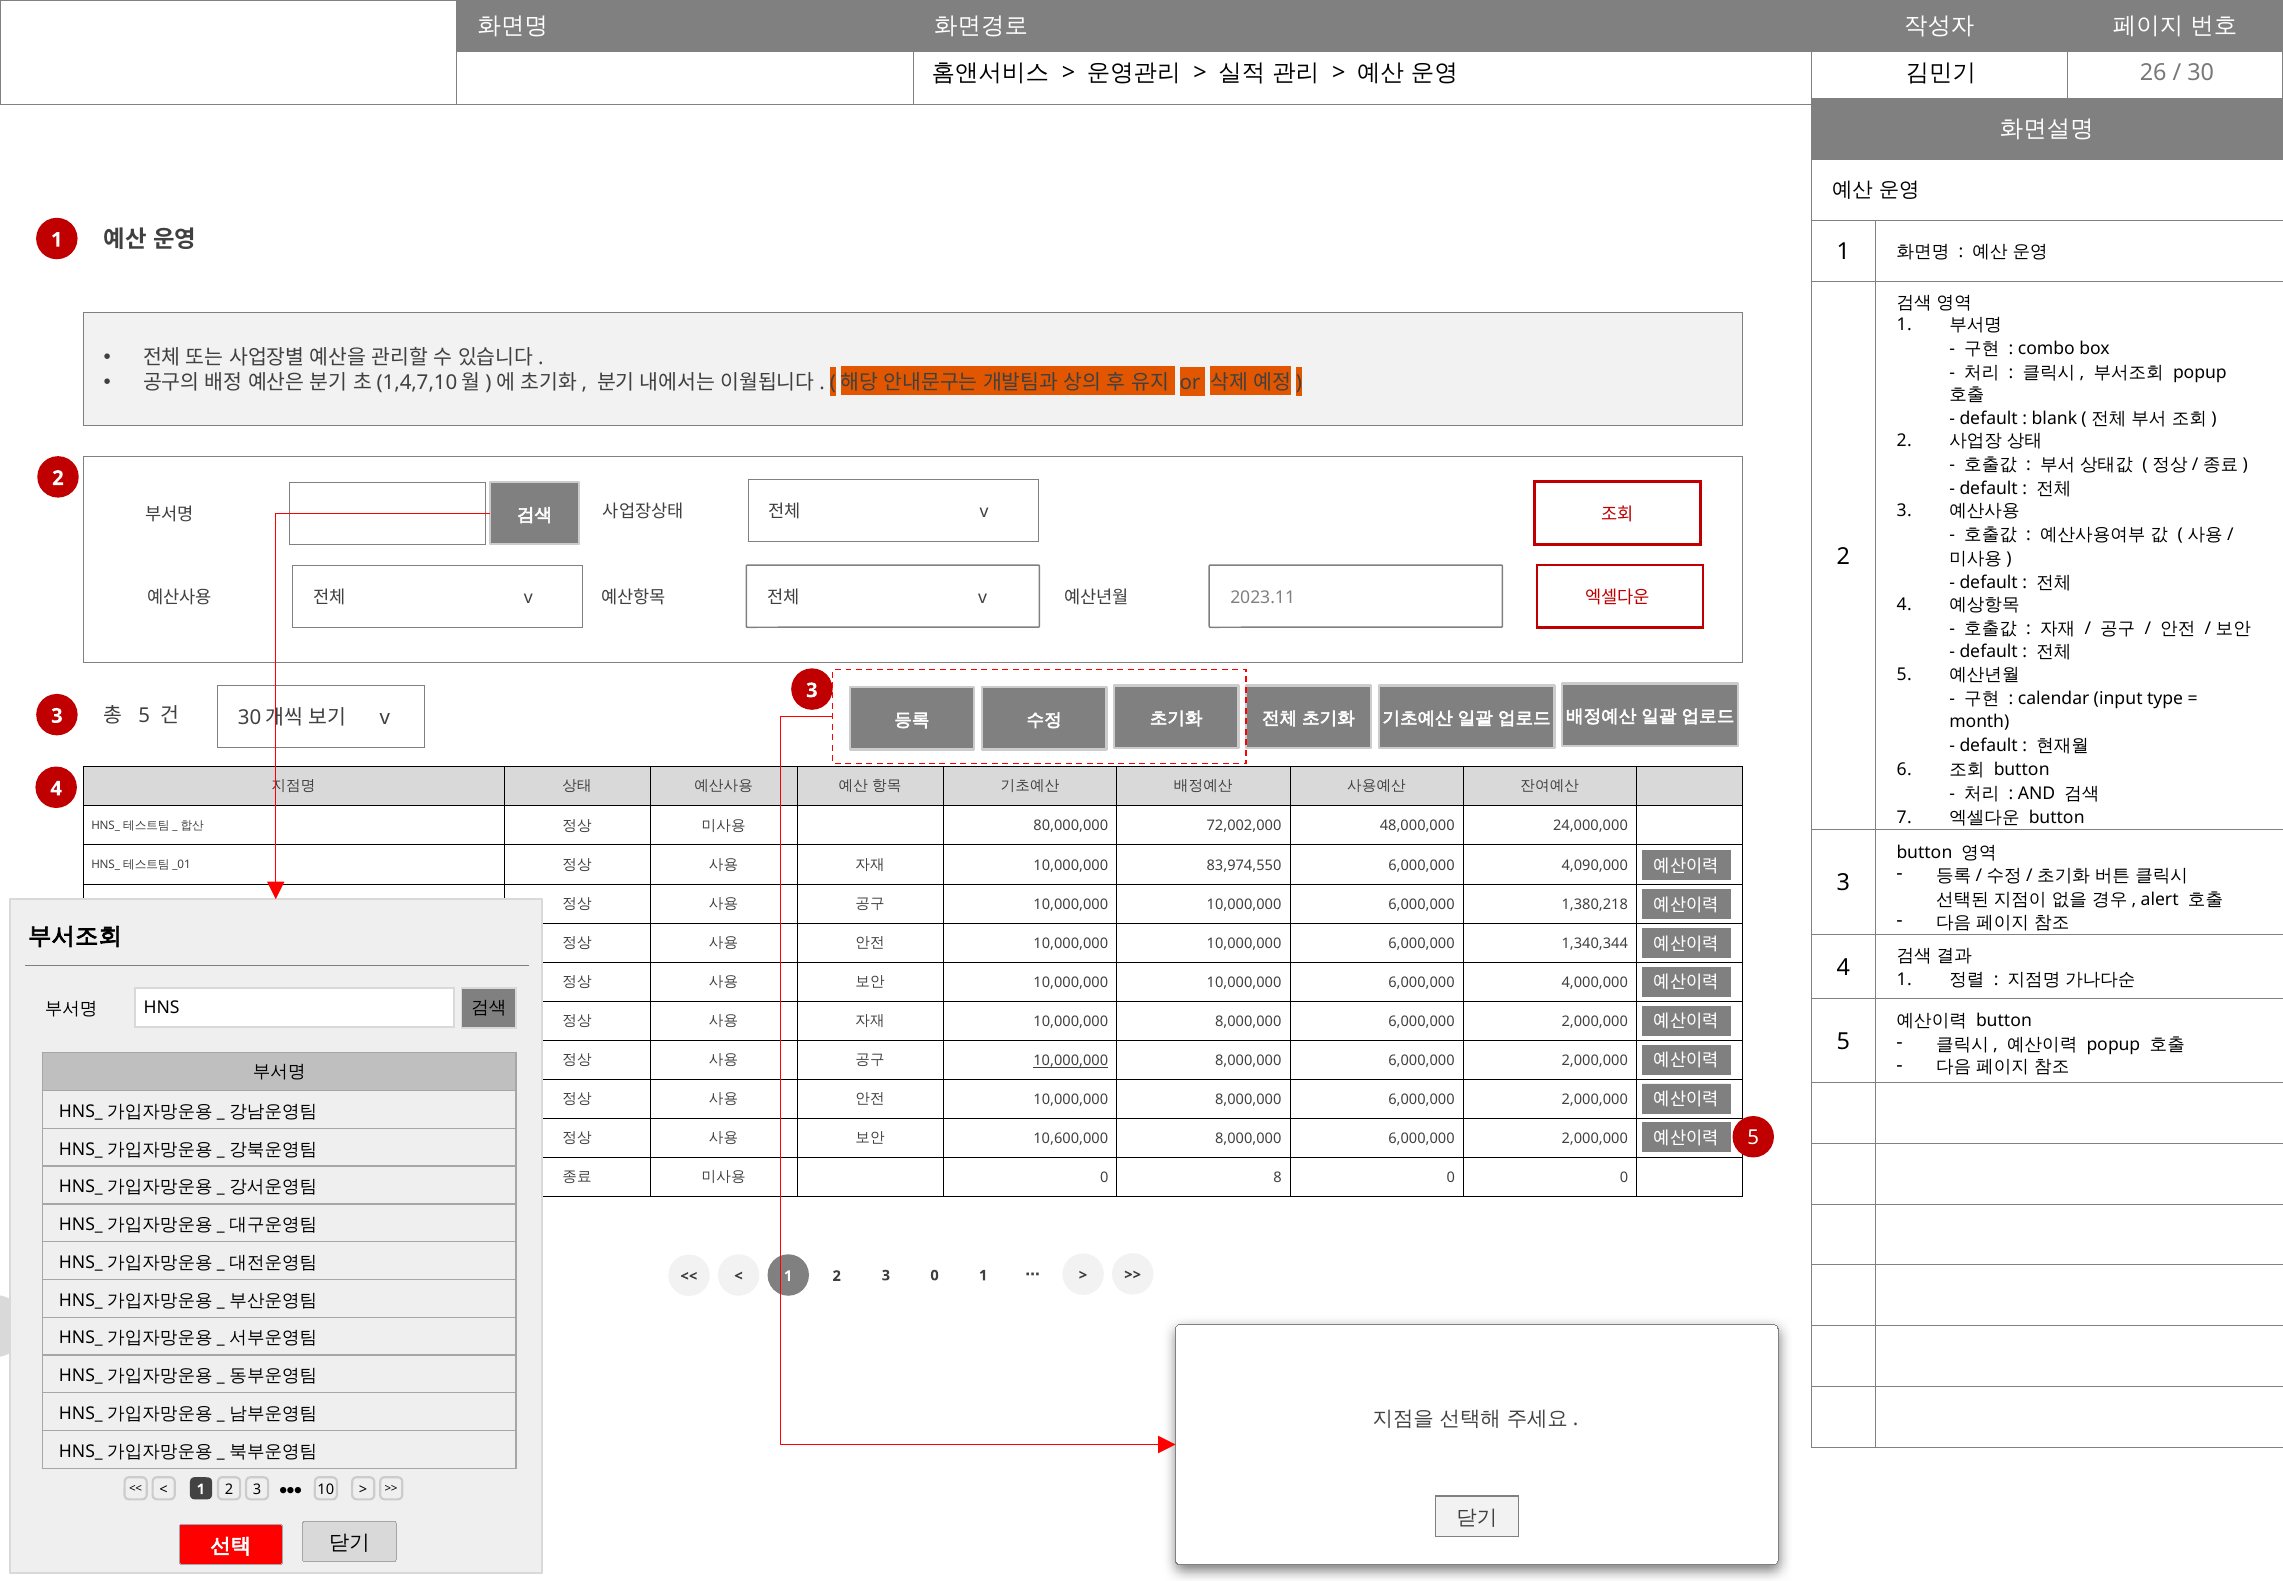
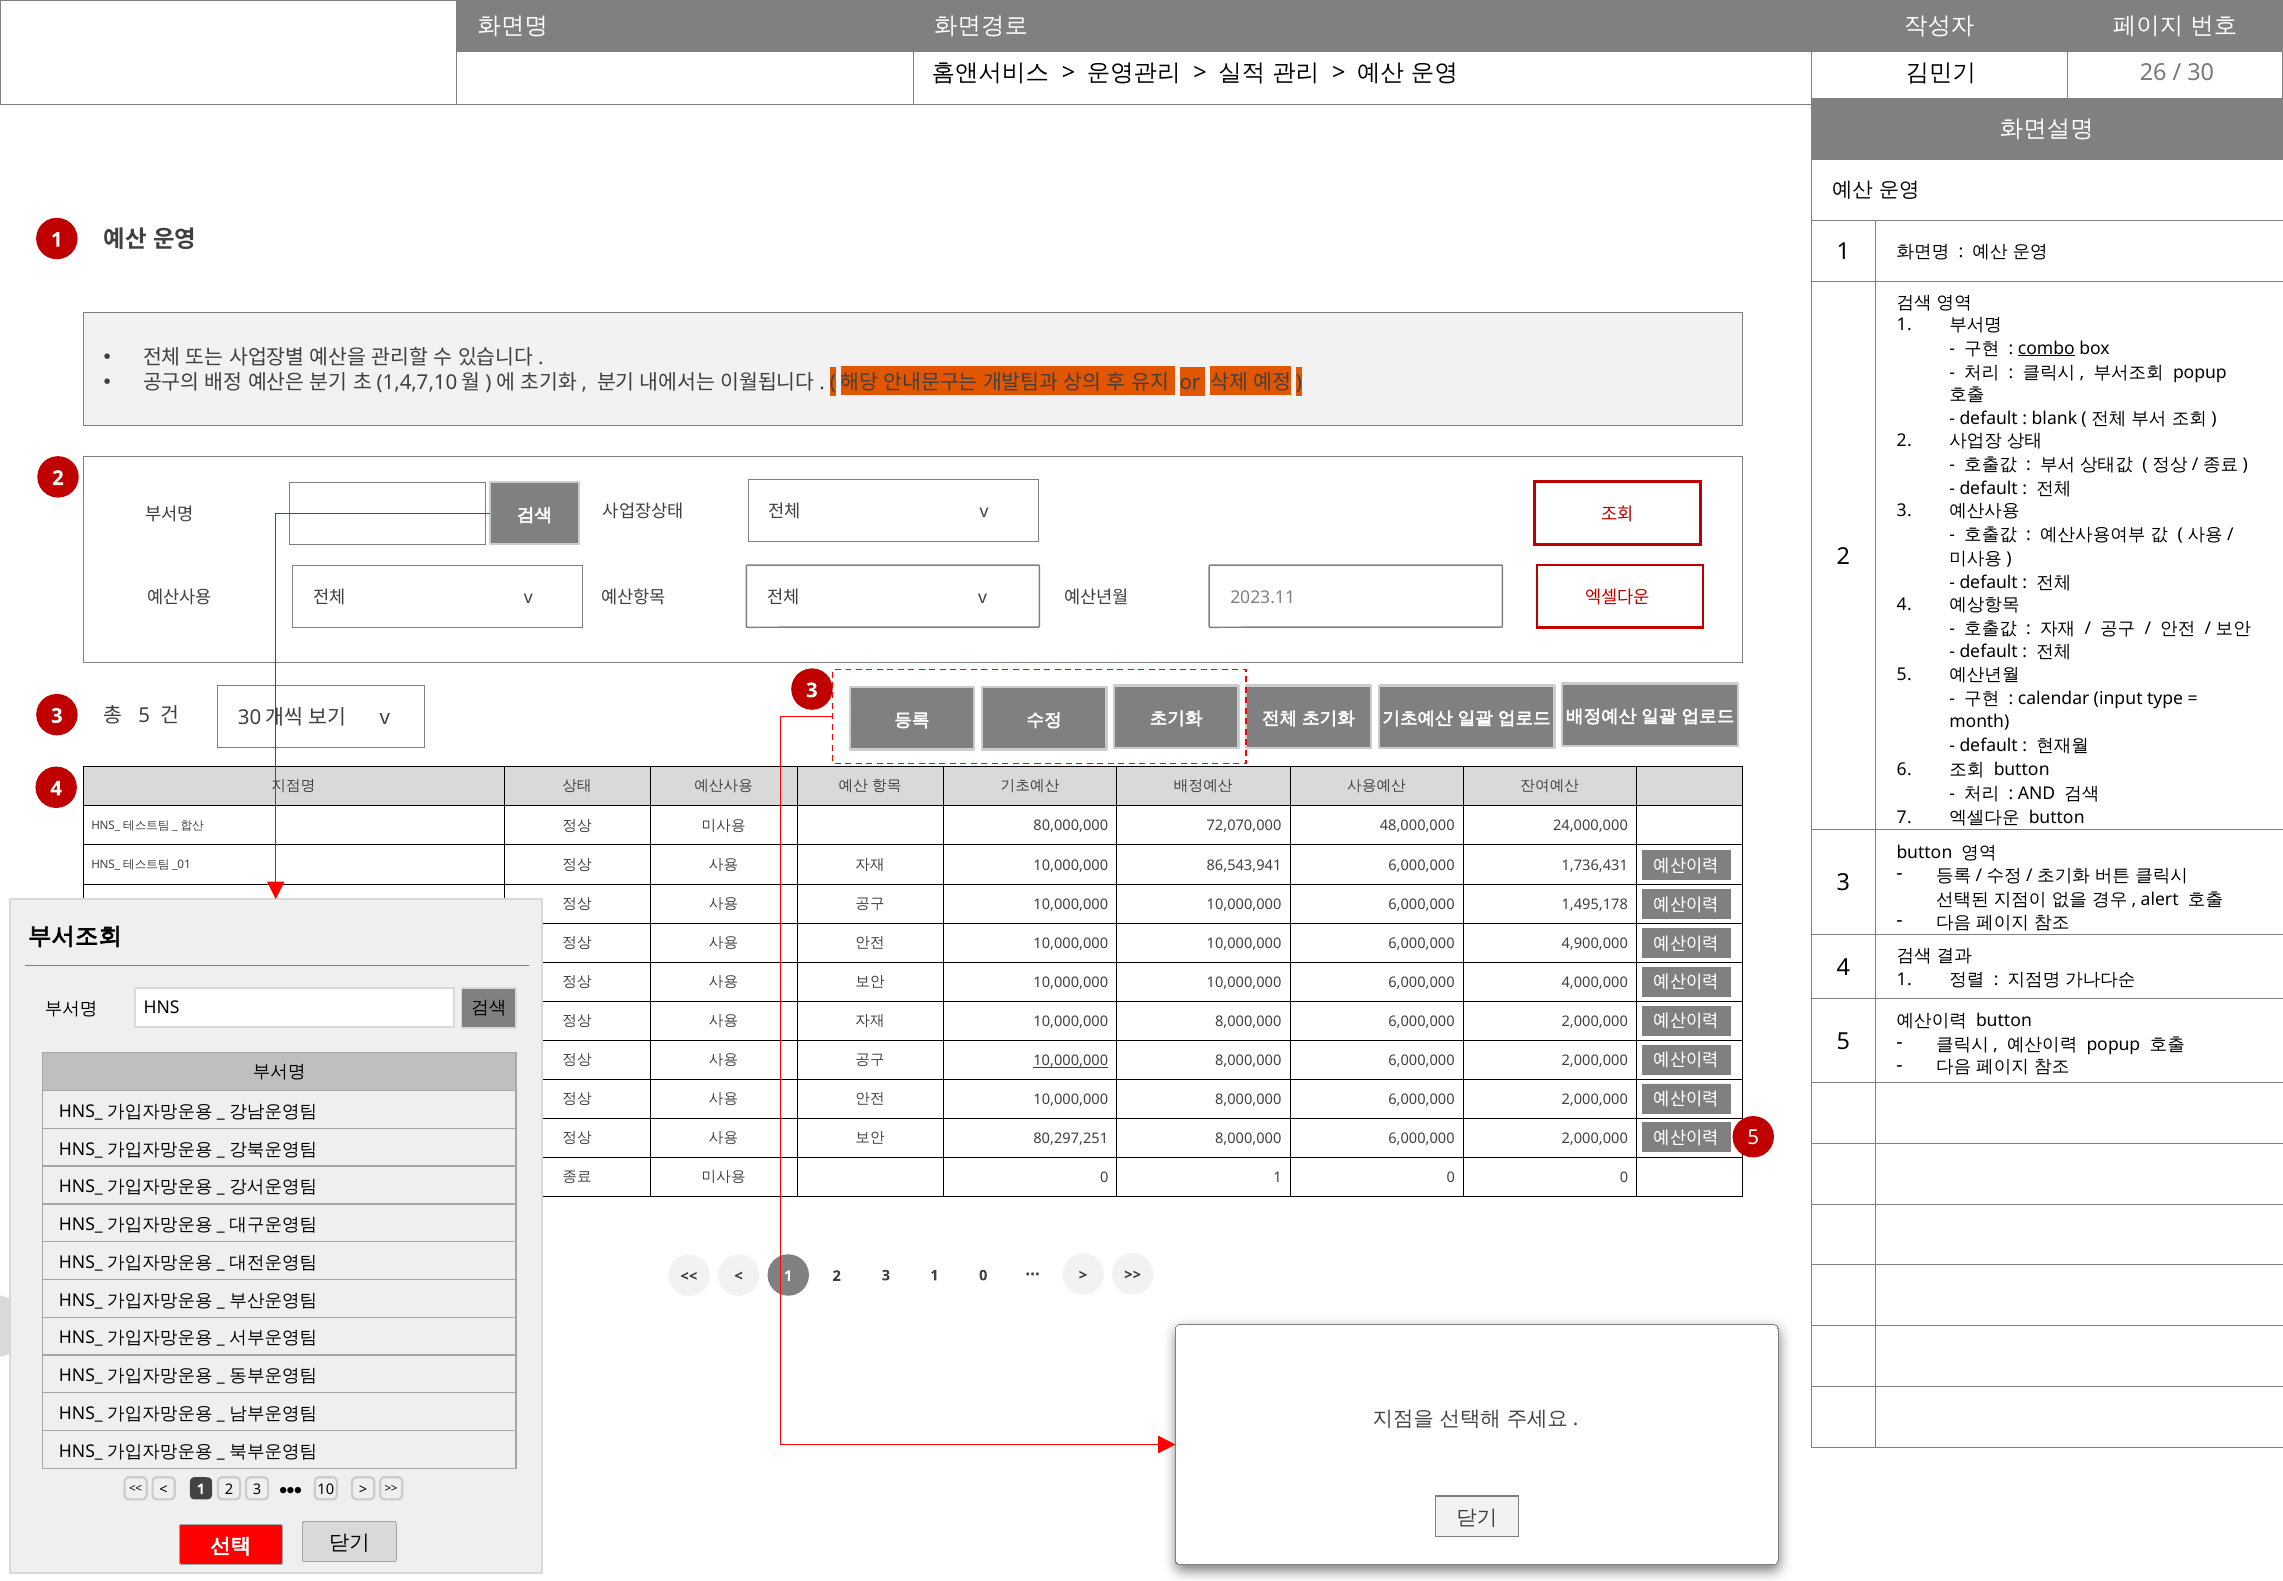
combo underline: none -> present
72,002,000: 72,002,000 -> 72,070,000
83,974,550: 83,974,550 -> 86,543,941
4,090,000: 4,090,000 -> 1,736,431
1,380,218: 1,380,218 -> 1,495,178
1,340,344: 1,340,344 -> 4,900,000
10,600,000: 10,600,000 -> 80,297,251
0 8: 8 -> 1
3 0: 0 -> 1
1 at (983, 1275): 1 -> 0
